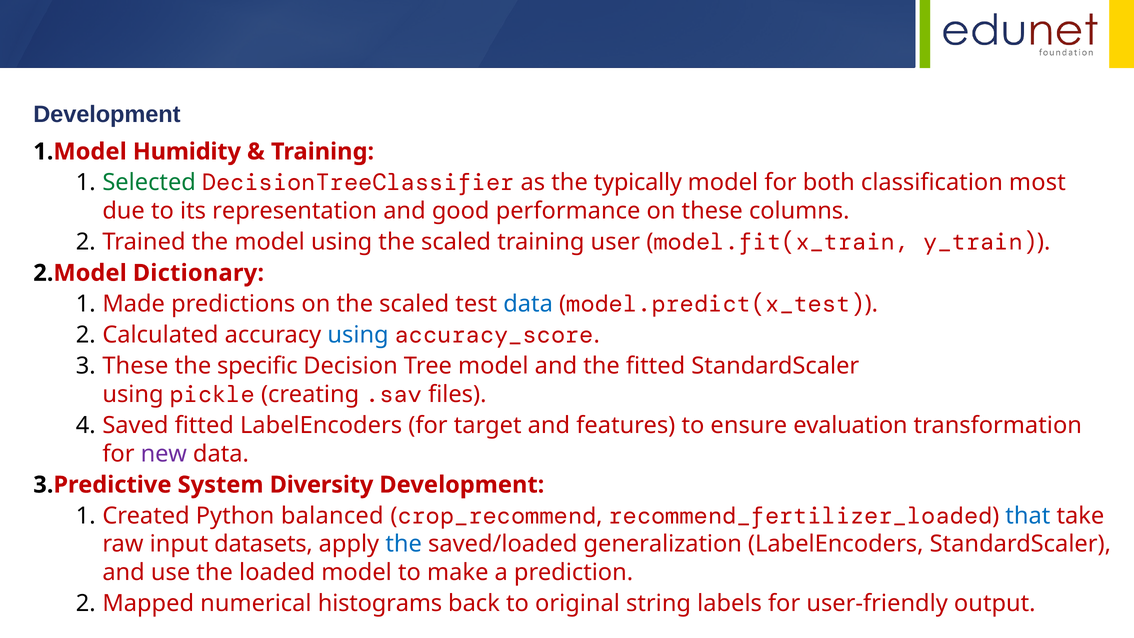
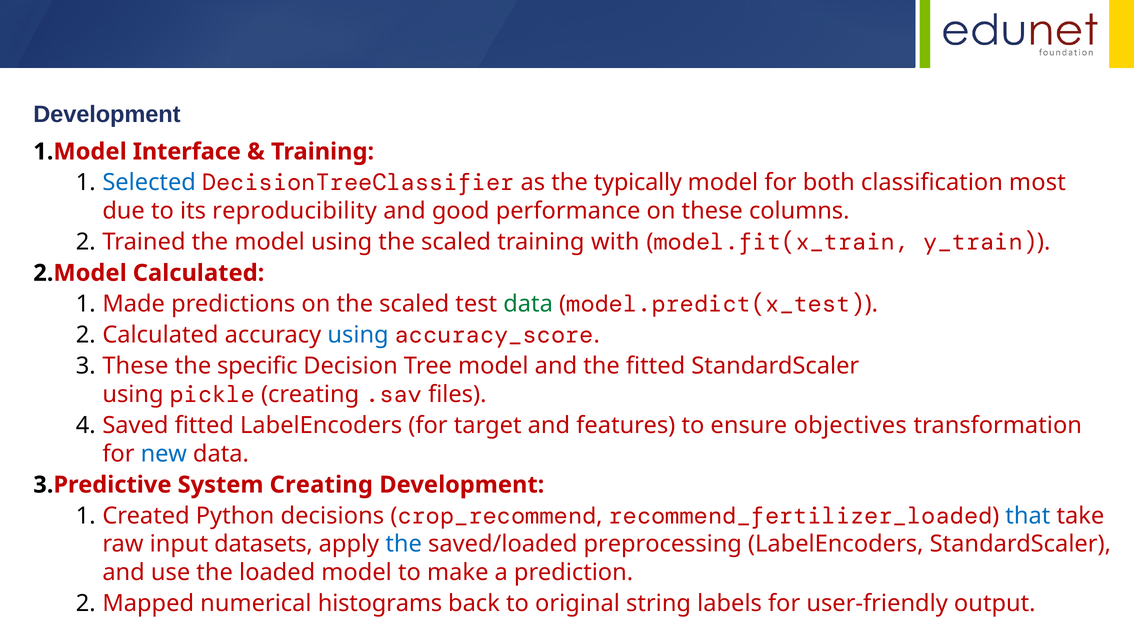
Humidity: Humidity -> Interface
Selected colour: green -> blue
representation: representation -> reproducibility
user: user -> with
Dictionary at (198, 273): Dictionary -> Calculated
data at (528, 304) colour: blue -> green
evaluation: evaluation -> objectives
new colour: purple -> blue
System Diversity: Diversity -> Creating
balanced: balanced -> decisions
generalization: generalization -> preprocessing
